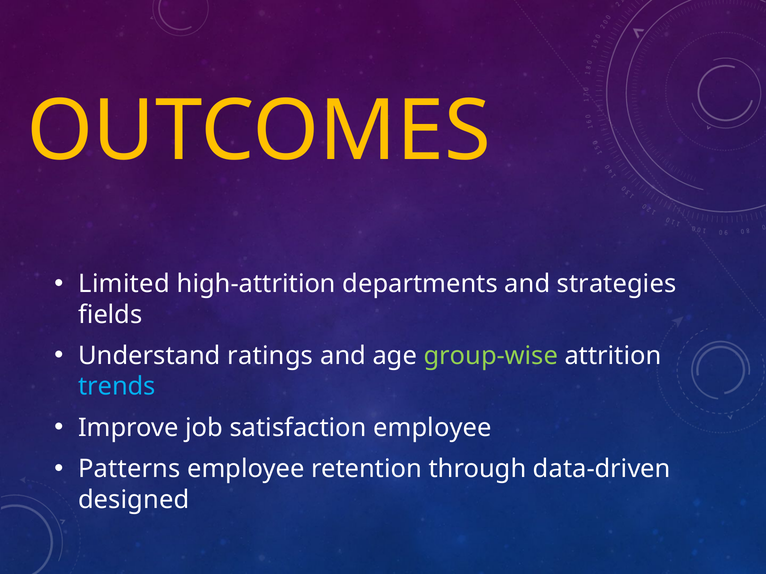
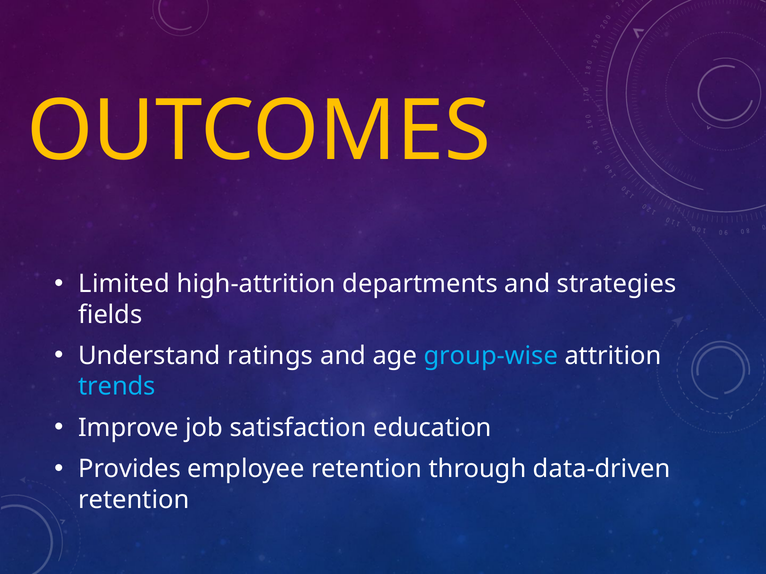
group-wise colour: light green -> light blue
satisfaction employee: employee -> education
Patterns: Patterns -> Provides
designed at (134, 500): designed -> retention
